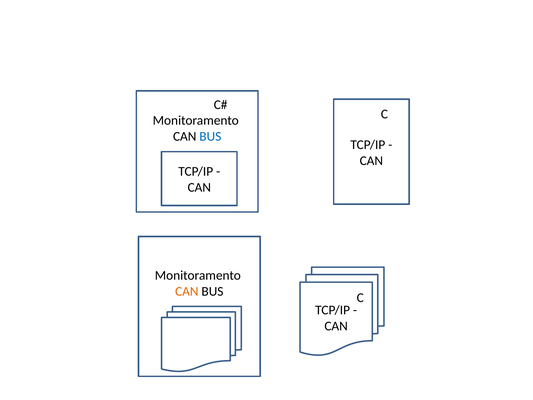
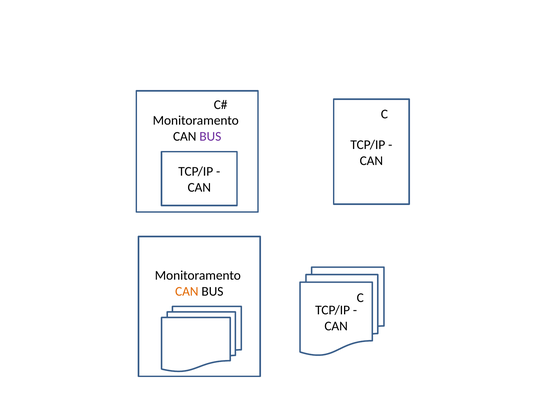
BUS at (210, 136) colour: blue -> purple
